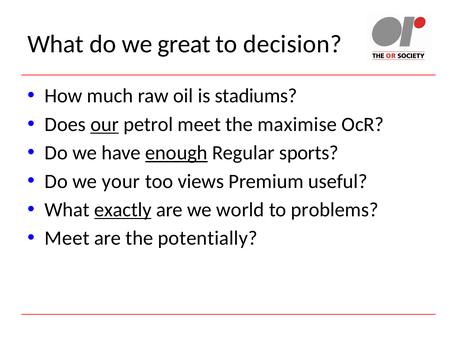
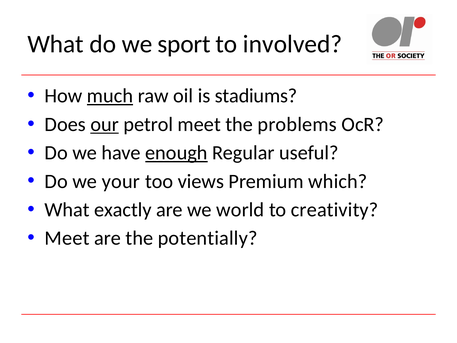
great: great -> sport
decision: decision -> involved
much underline: none -> present
maximise: maximise -> problems
sports: sports -> useful
useful: useful -> which
exactly underline: present -> none
problems: problems -> creativity
